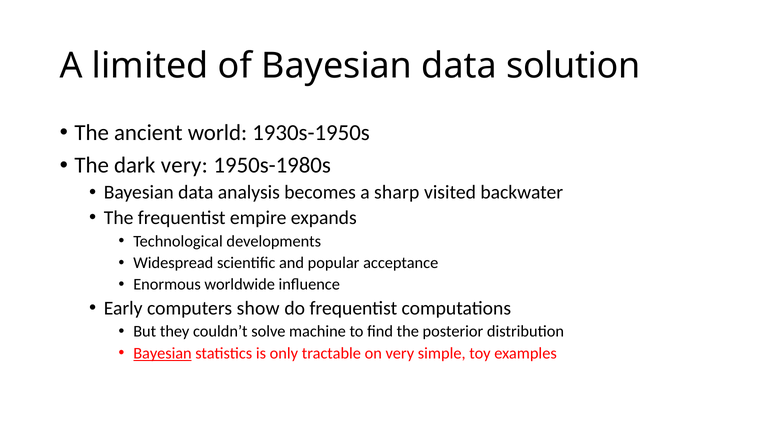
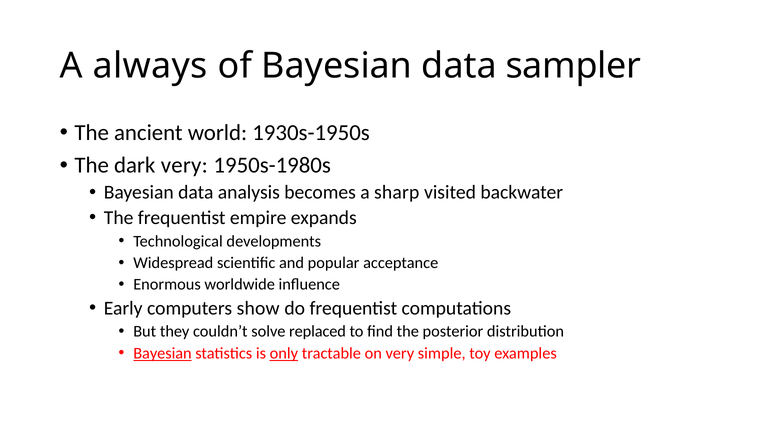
limited: limited -> always
solution: solution -> sampler
machine: machine -> replaced
only underline: none -> present
